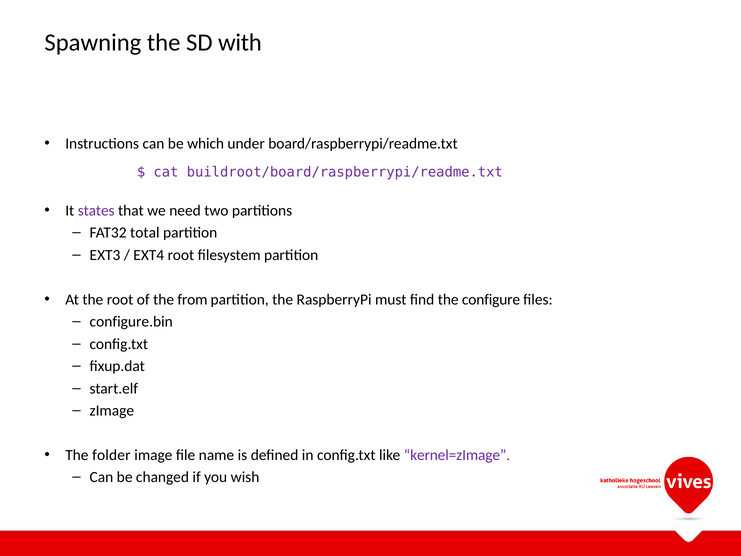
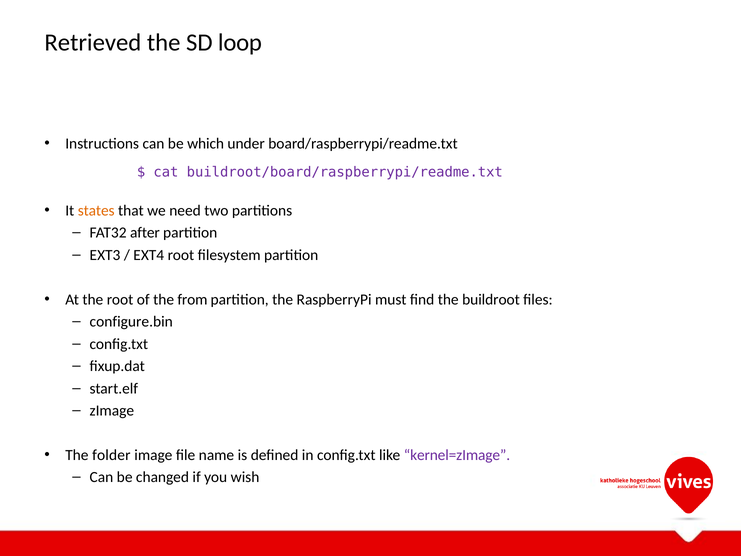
Spawning: Spawning -> Retrieved
with: with -> loop
states colour: purple -> orange
total: total -> after
configure: configure -> buildroot
